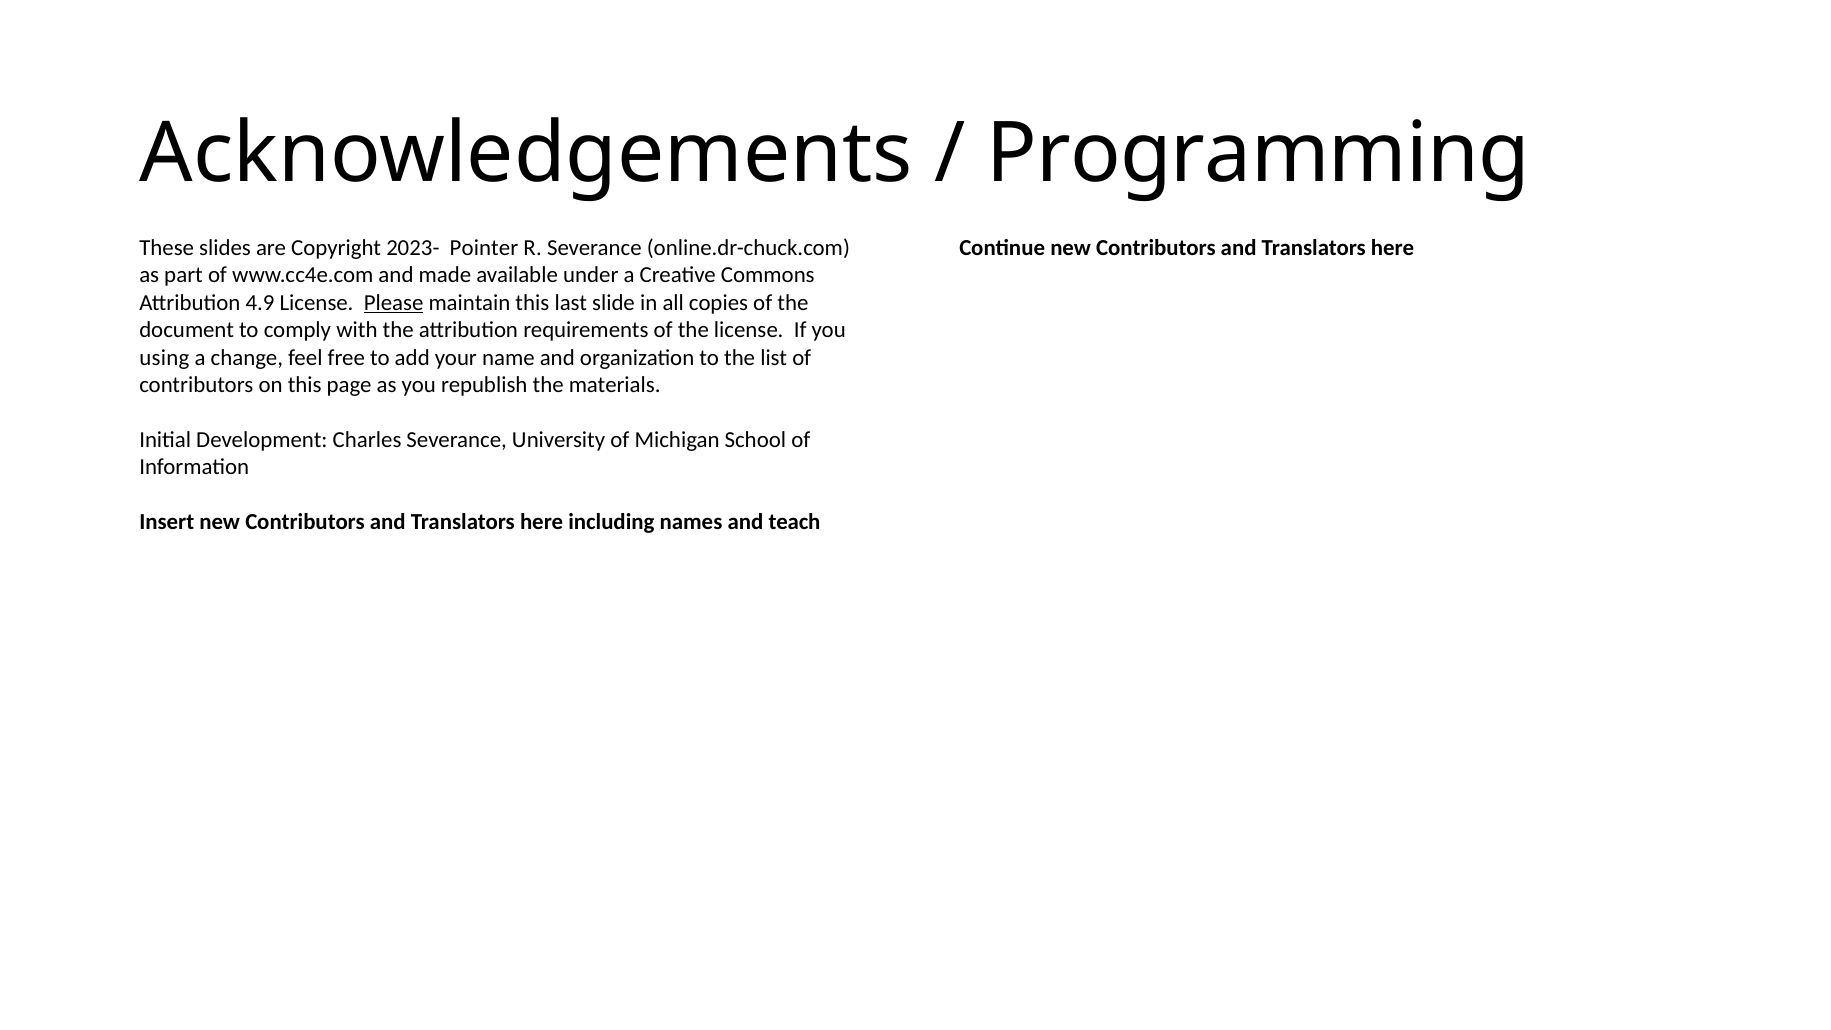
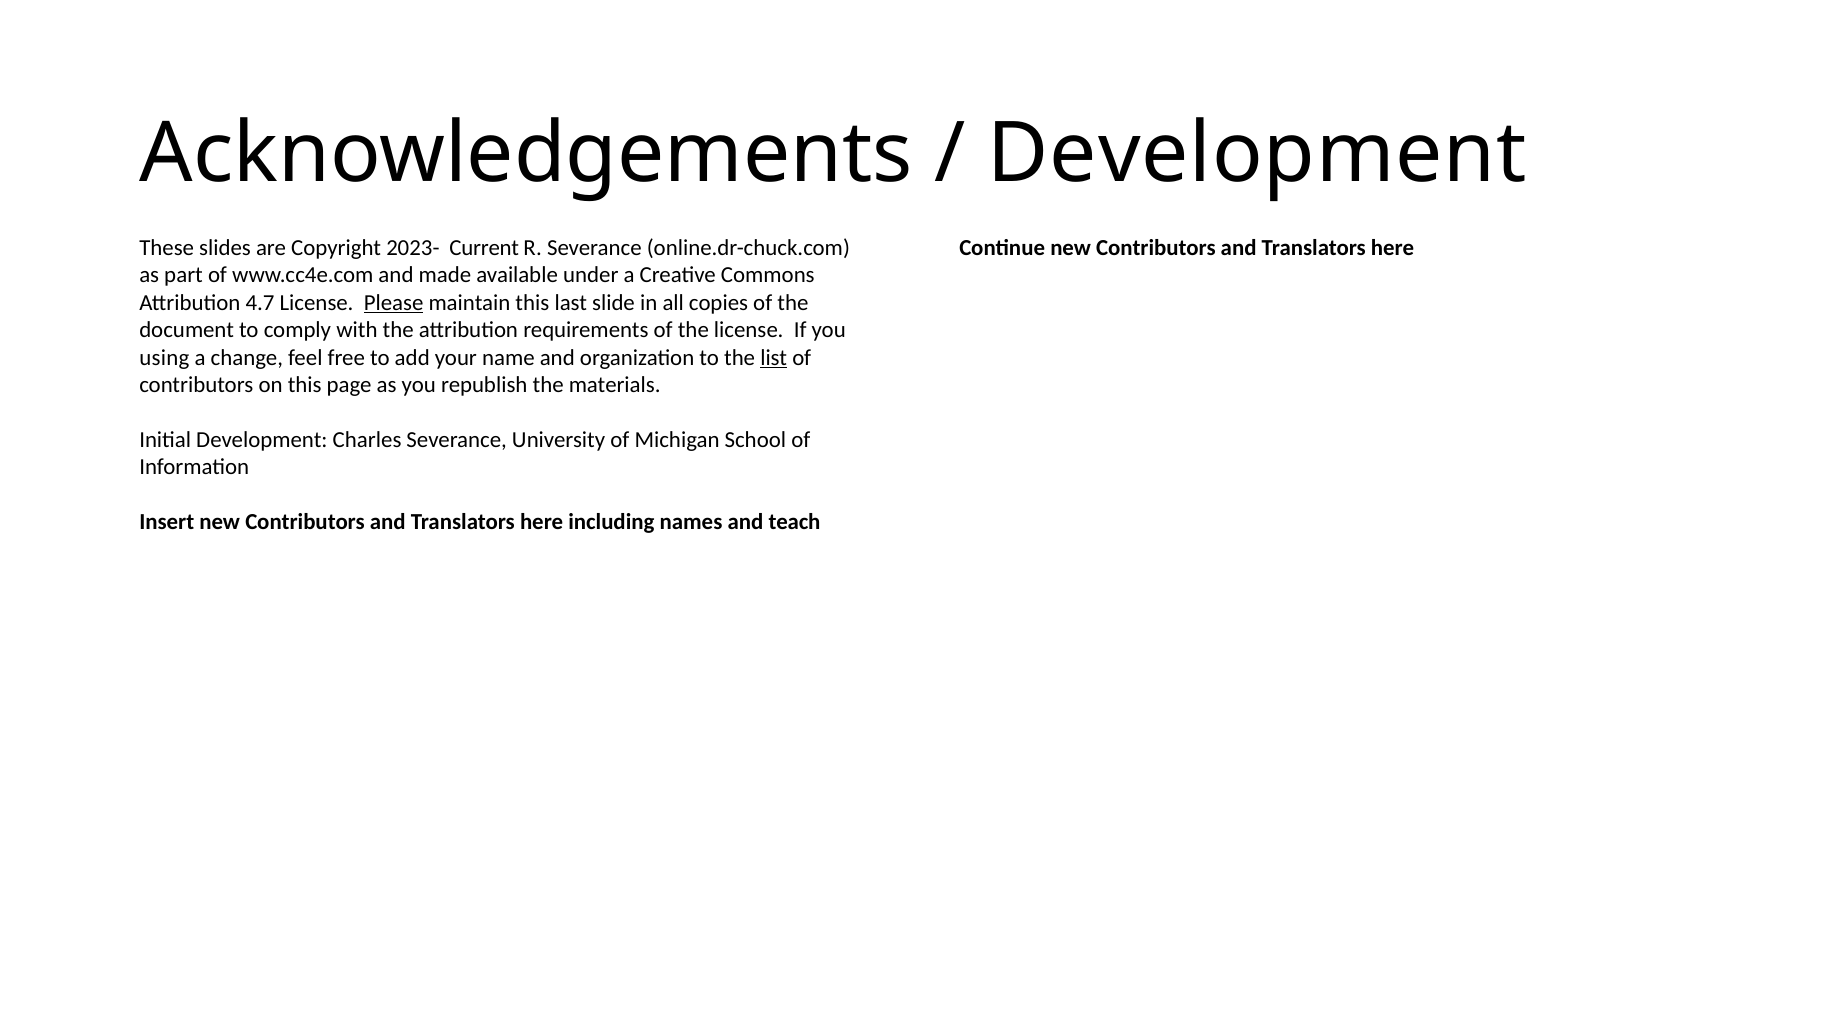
Programming at (1258, 154): Programming -> Development
Pointer: Pointer -> Current
4.9: 4.9 -> 4.7
list underline: none -> present
